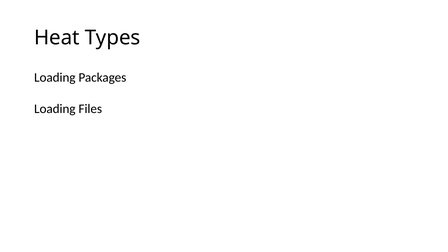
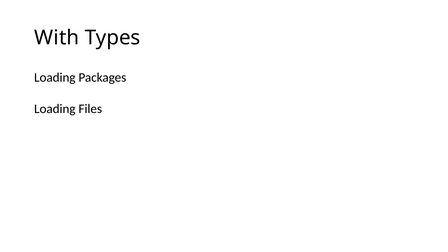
Heat: Heat -> With
